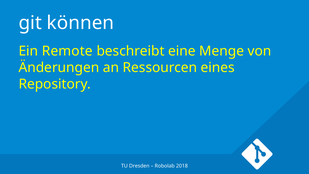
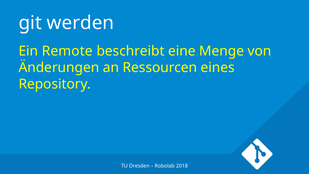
können: können -> werden
